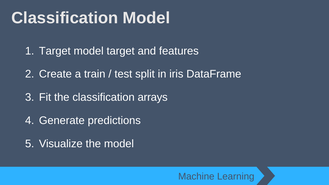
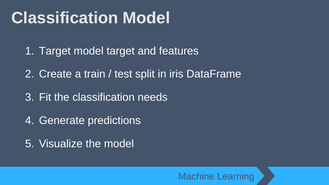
arrays: arrays -> needs
